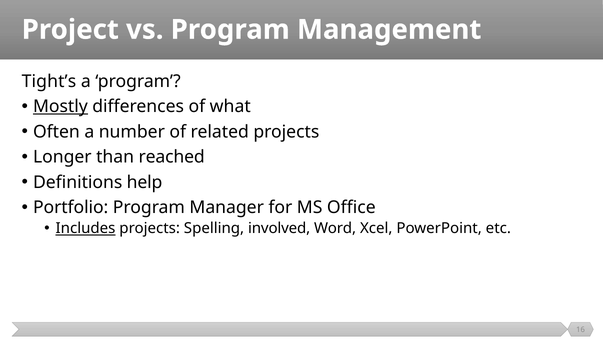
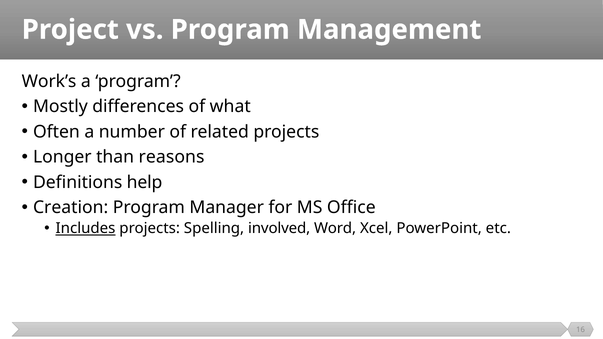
Tight’s: Tight’s -> Work’s
Mostly underline: present -> none
reached: reached -> reasons
Portfolio: Portfolio -> Creation
